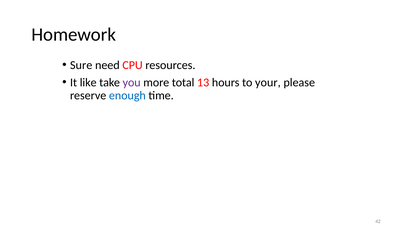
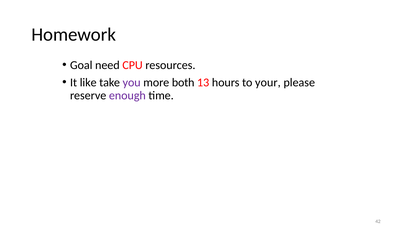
Sure: Sure -> Goal
total: total -> both
enough colour: blue -> purple
